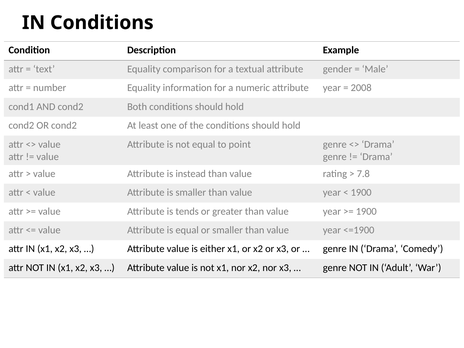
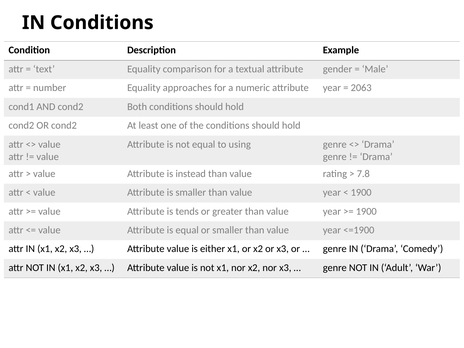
information: information -> approaches
2008: 2008 -> 2063
point: point -> using
